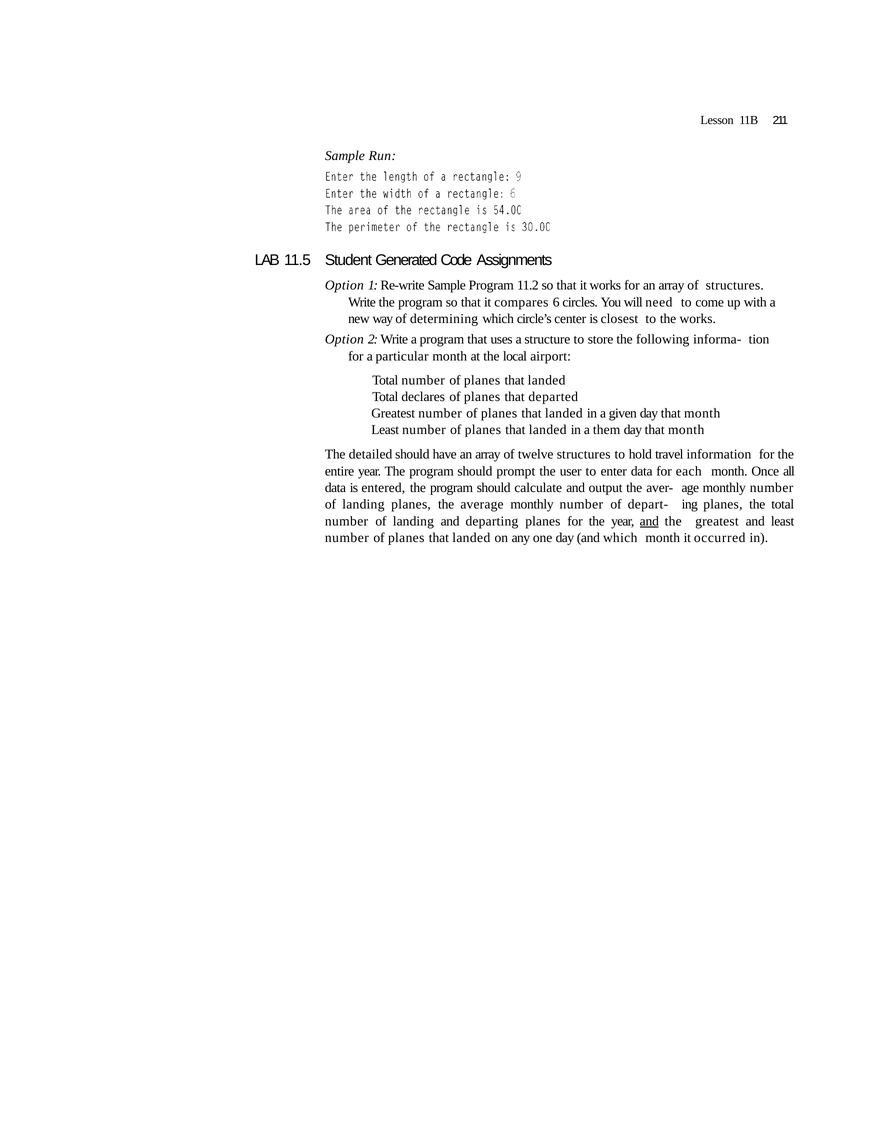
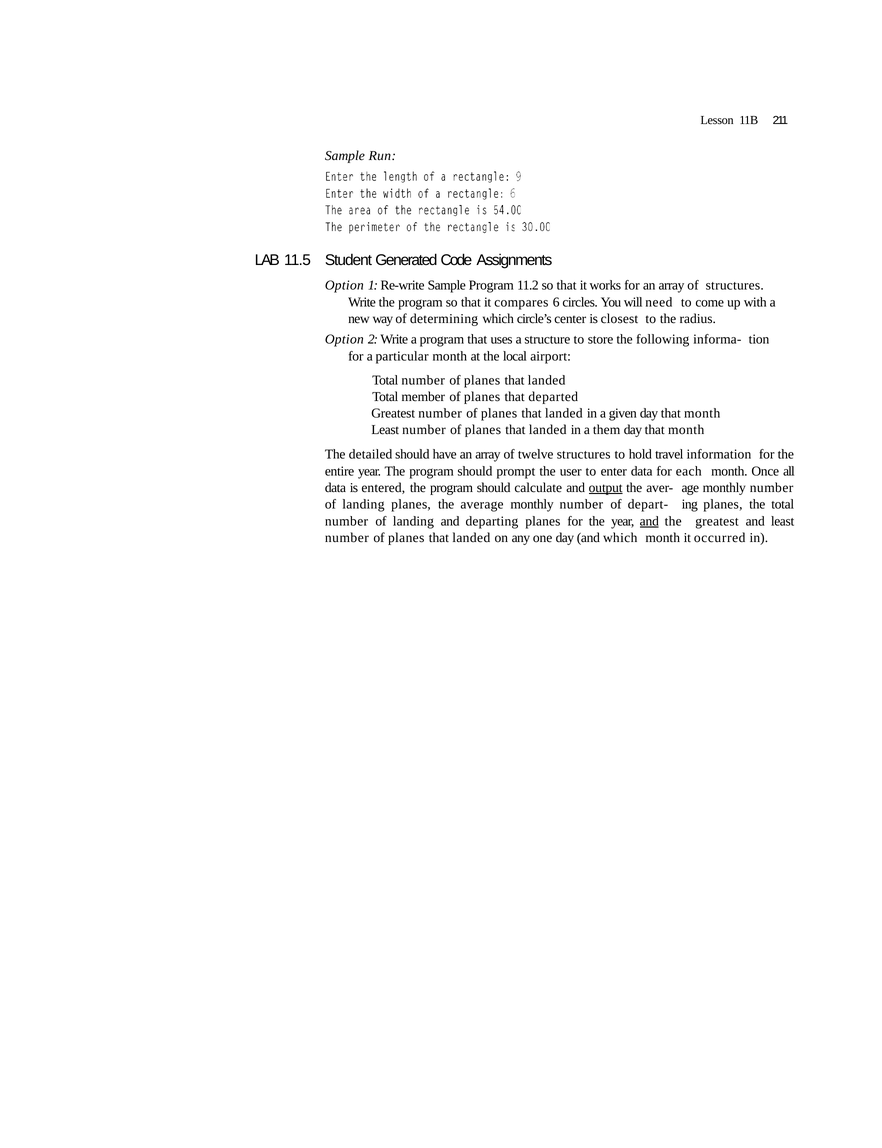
the works: works -> radius
declares: declares -> member
output underline: none -> present
